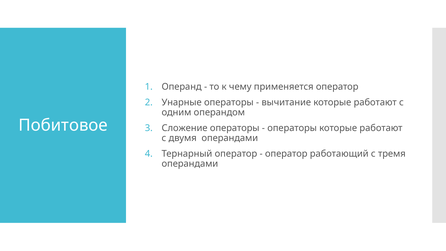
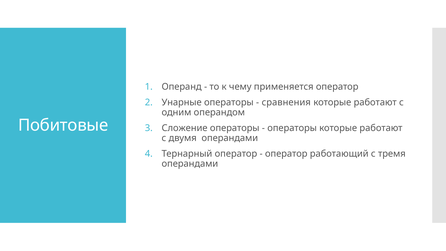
вычитание: вычитание -> сравнения
Побитовое: Побитовое -> Побитовые
